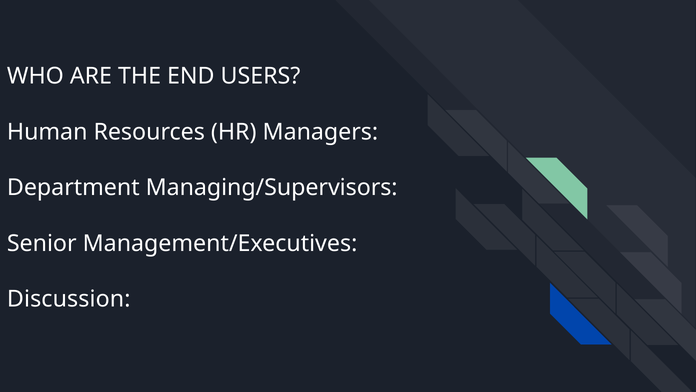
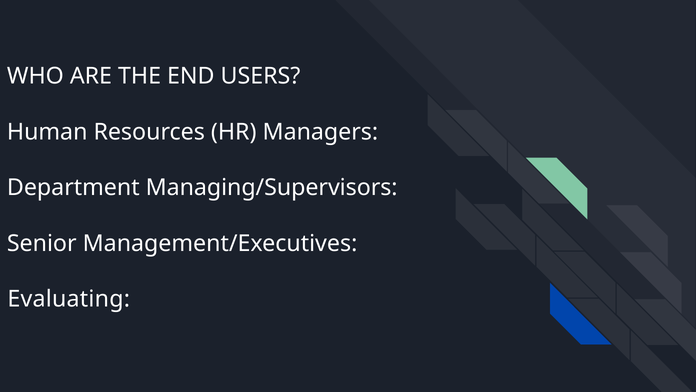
Discussion: Discussion -> Evaluating
